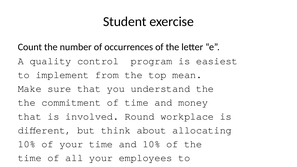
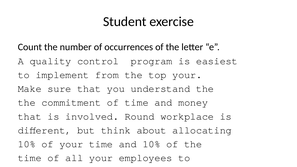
top mean: mean -> your
